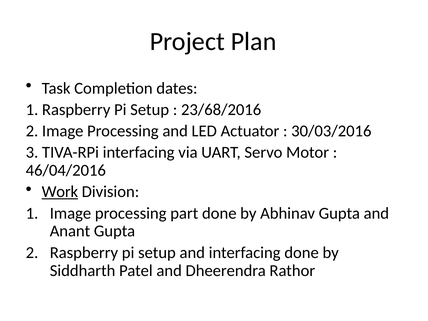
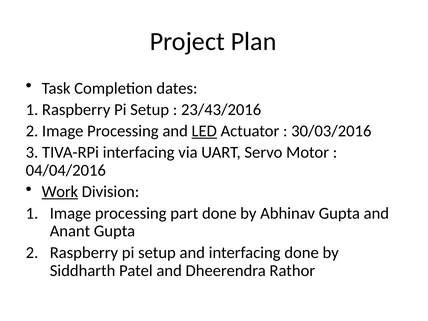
23/68/2016: 23/68/2016 -> 23/43/2016
LED underline: none -> present
46/04/2016: 46/04/2016 -> 04/04/2016
